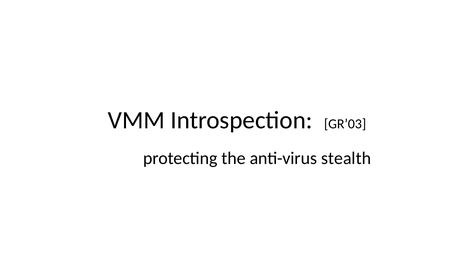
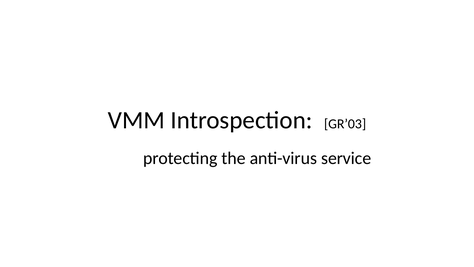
stealth: stealth -> service
